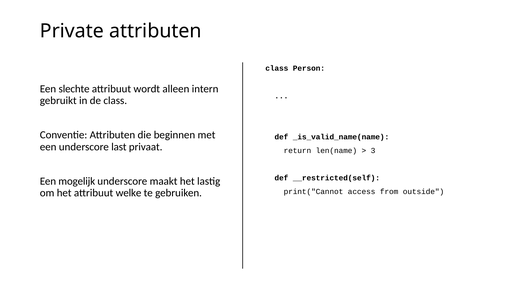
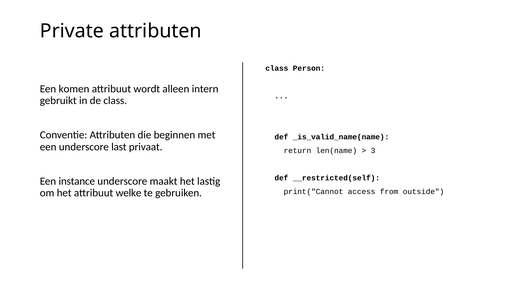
slechte: slechte -> komen
mogelijk: mogelijk -> instance
